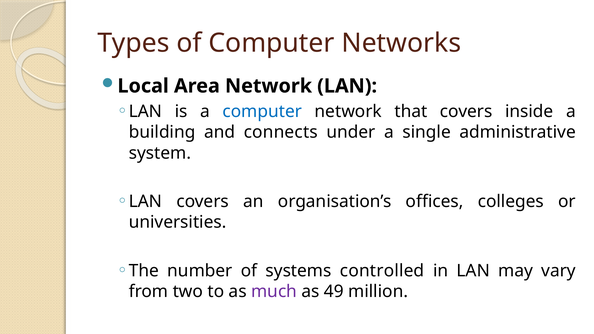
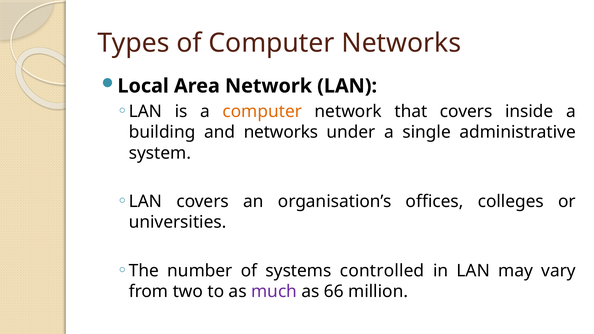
computer at (262, 112) colour: blue -> orange
and connects: connects -> networks
49: 49 -> 66
